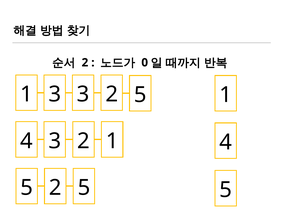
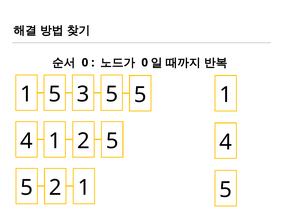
2 at (85, 63): 2 -> 0
3 at (55, 94): 3 -> 5
2 at (112, 94): 2 -> 5
4 3: 3 -> 1
2 1: 1 -> 5
5 at (84, 188): 5 -> 1
